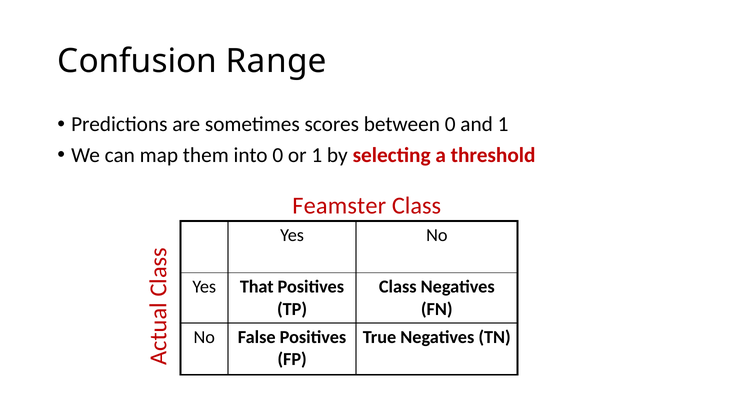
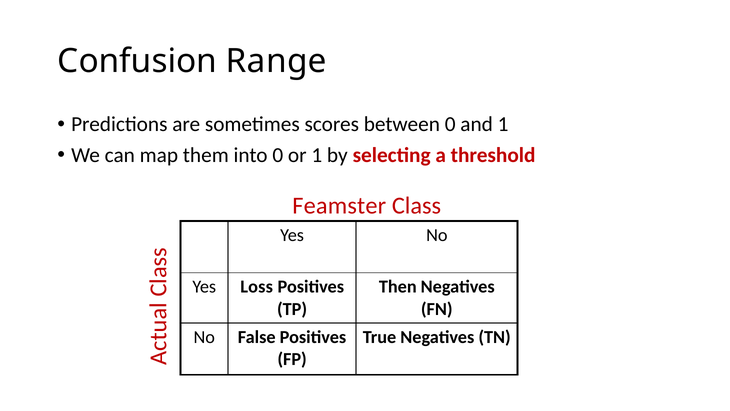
That: That -> Loss
Class at (398, 287): Class -> Then
